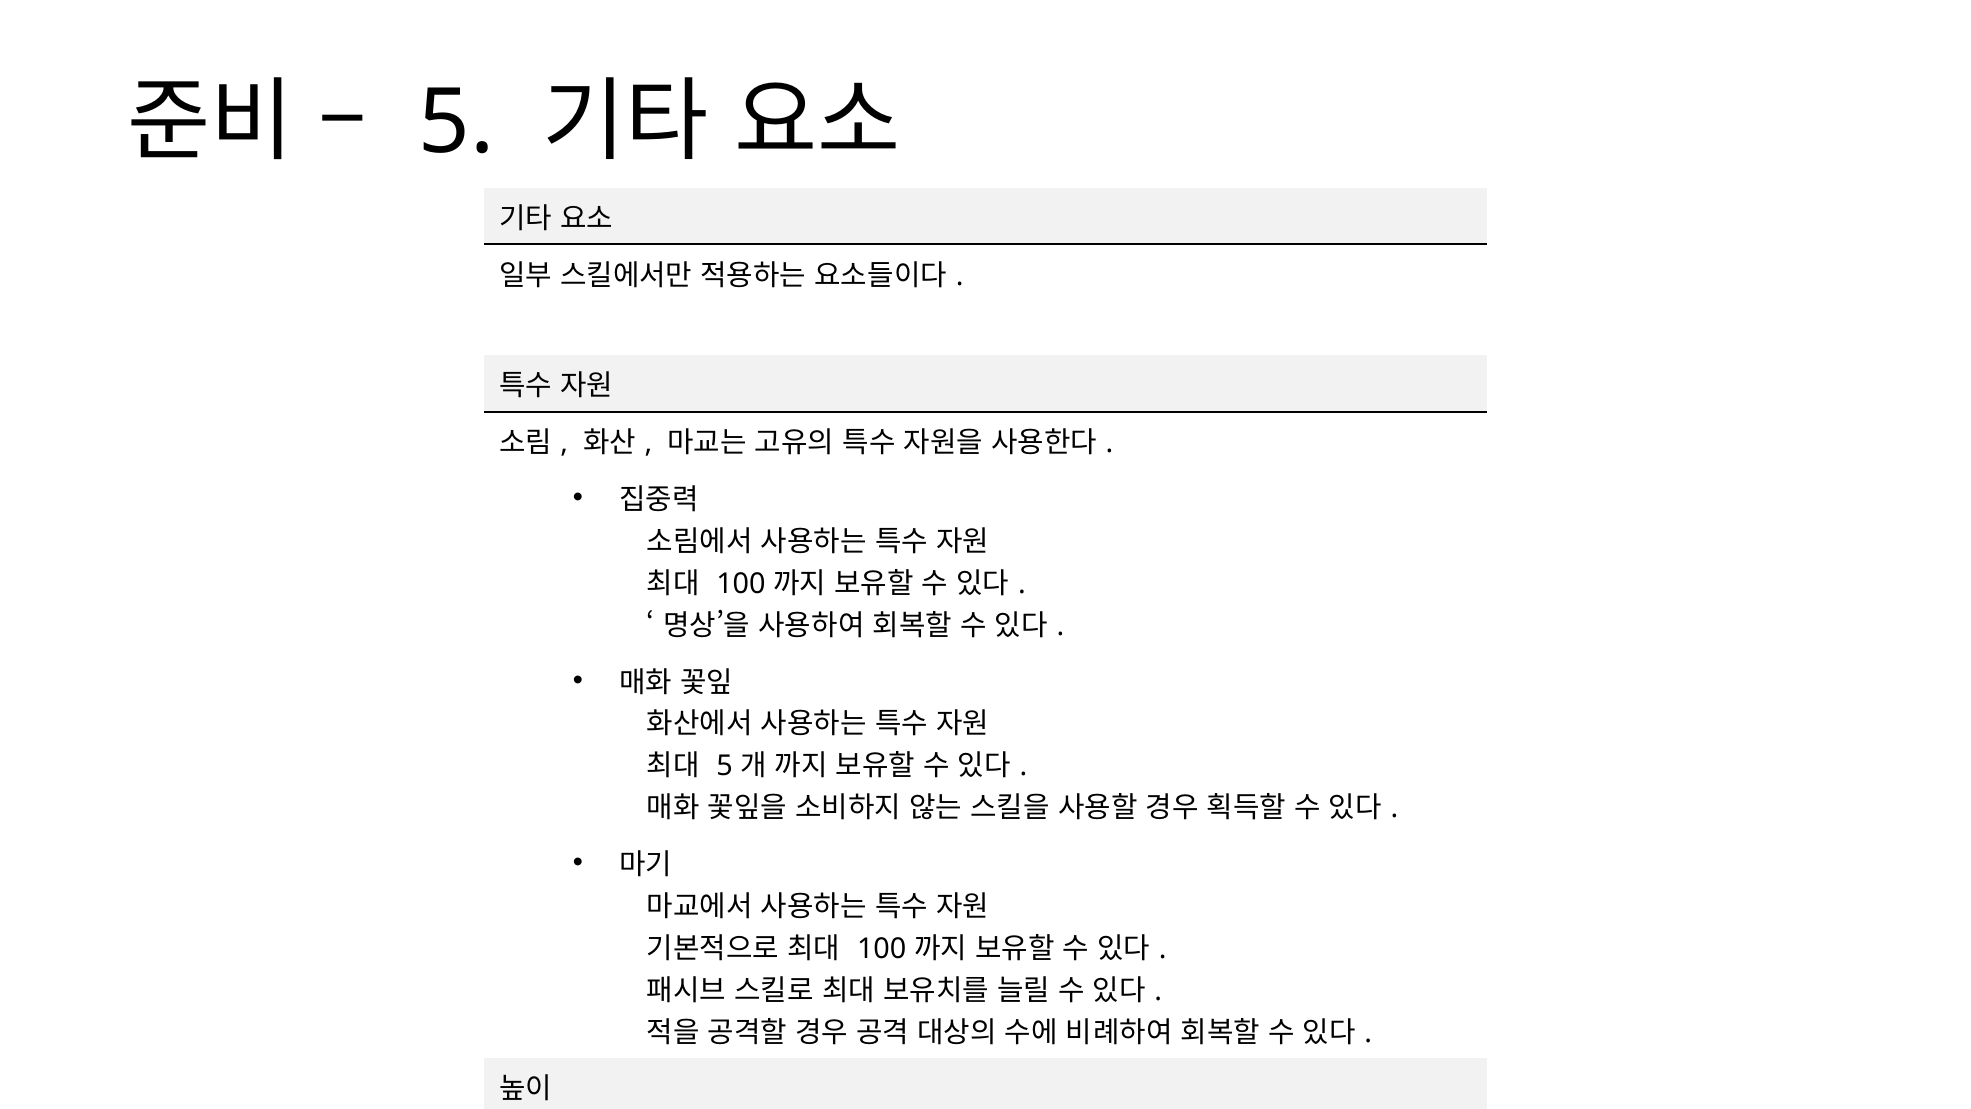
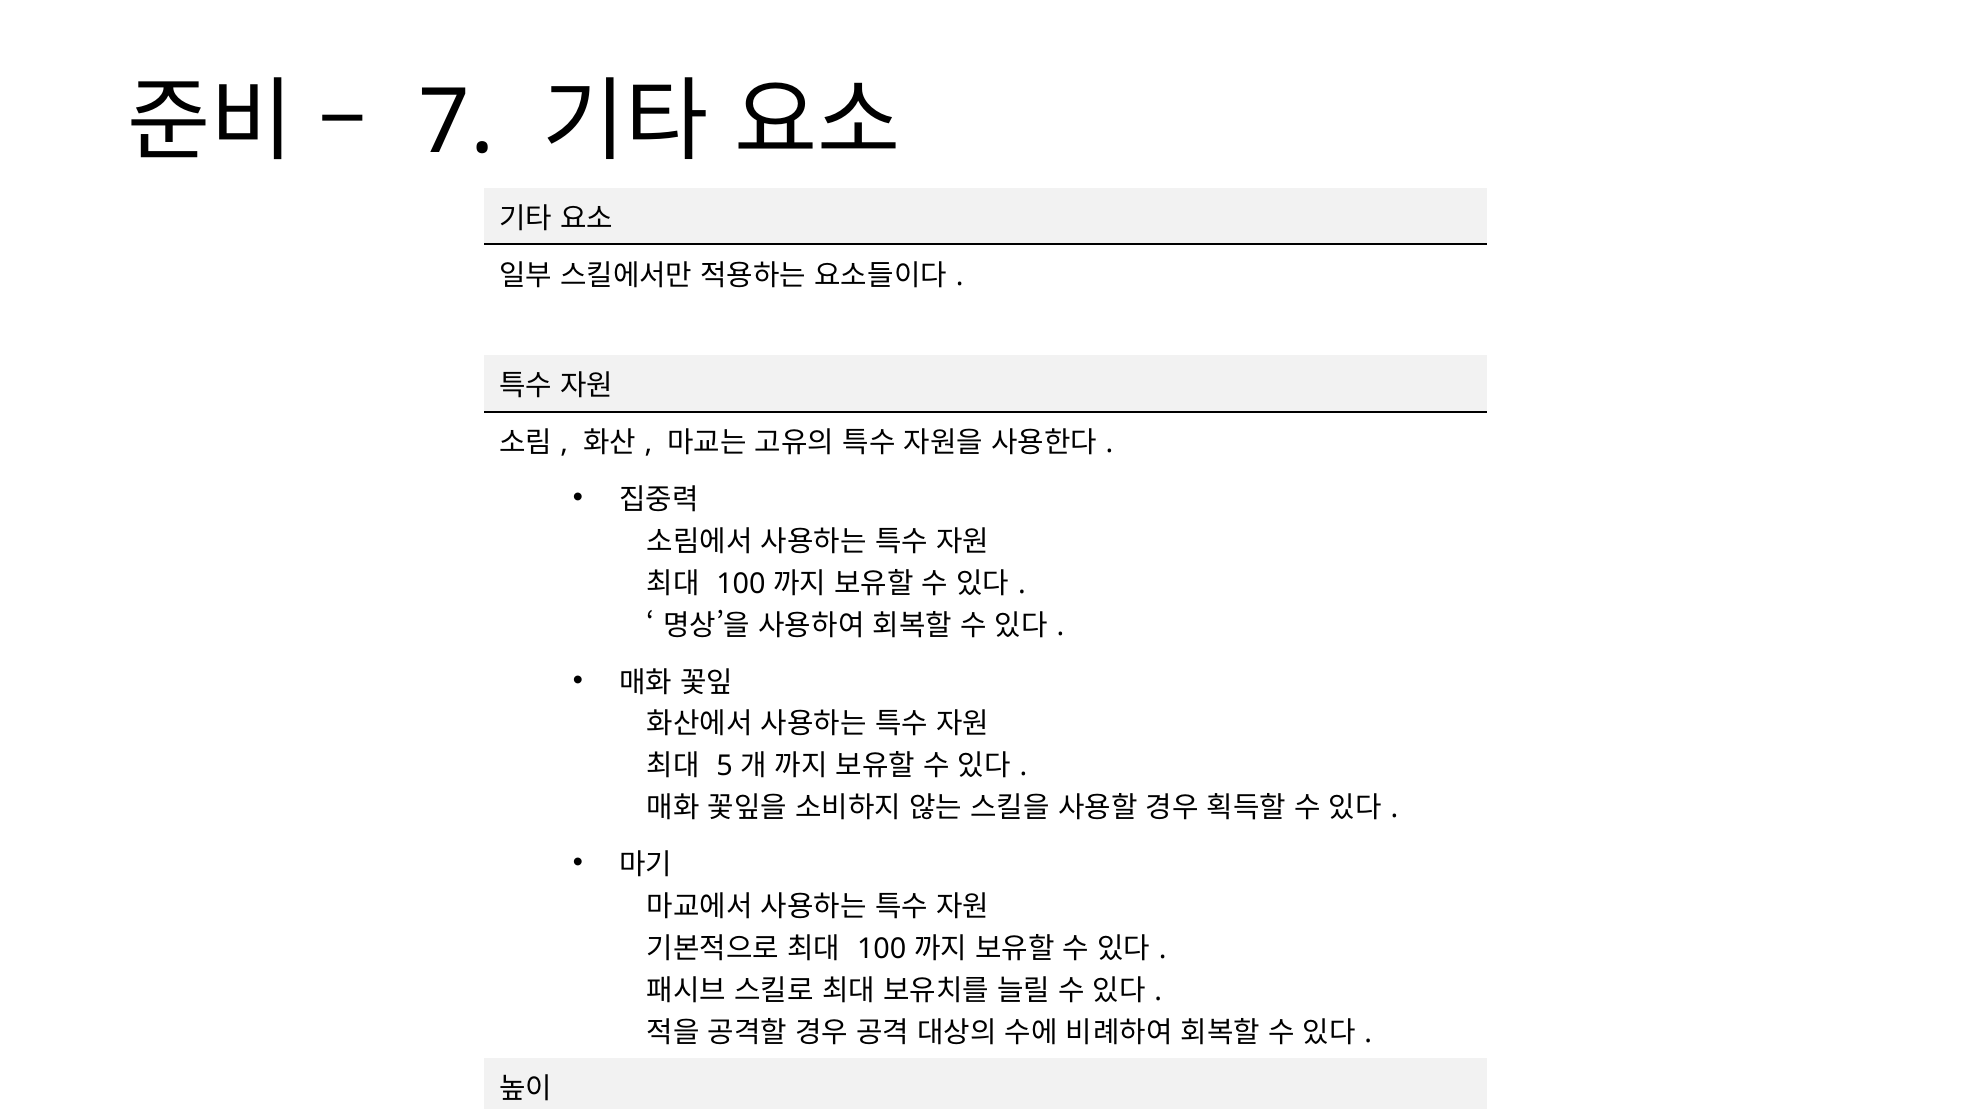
5 at (457, 122): 5 -> 7
